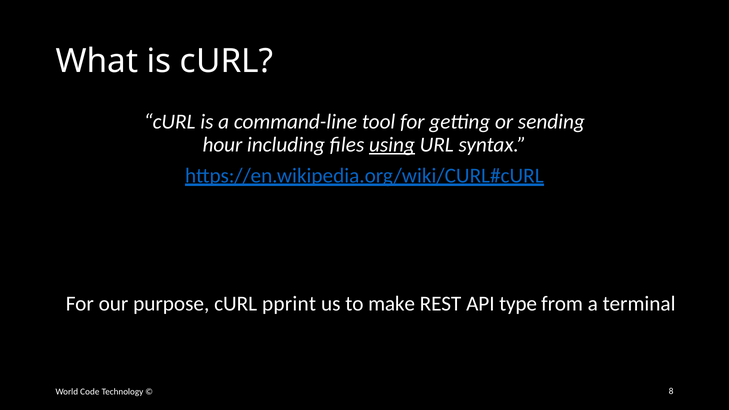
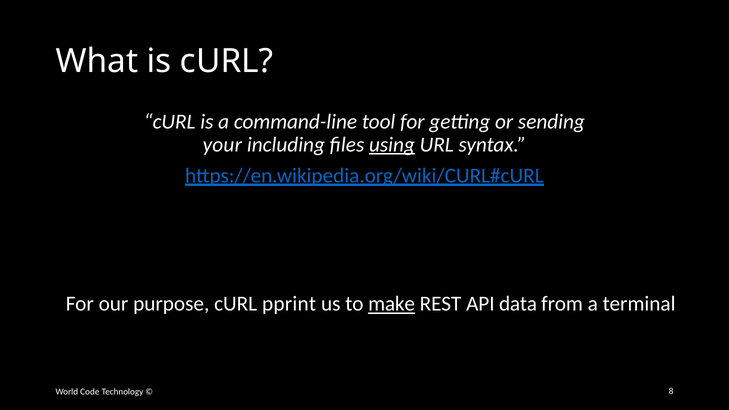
hour: hour -> your
make underline: none -> present
type: type -> data
